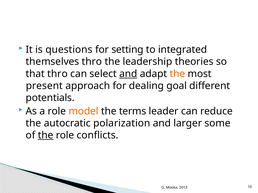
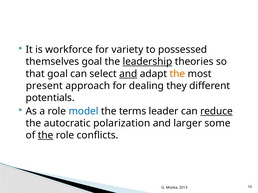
questions: questions -> workforce
setting: setting -> variety
integrated: integrated -> possessed
themselves thro: thro -> goal
leadership underline: none -> present
that thro: thro -> goal
goal: goal -> they
model colour: orange -> blue
reduce underline: none -> present
